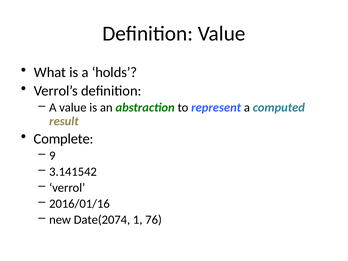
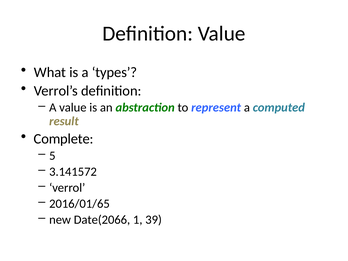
holds: holds -> types
9: 9 -> 5
3.141542: 3.141542 -> 3.141572
2016/01/16: 2016/01/16 -> 2016/01/65
Date(2074: Date(2074 -> Date(2066
76: 76 -> 39
